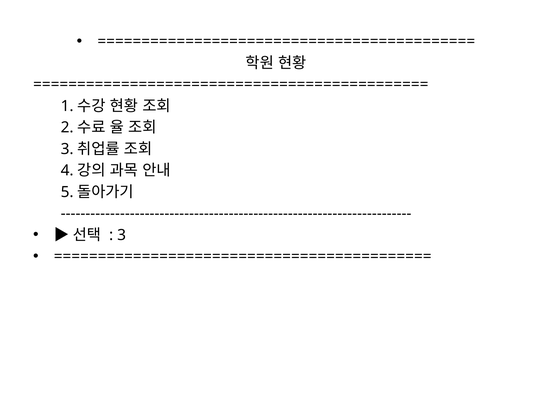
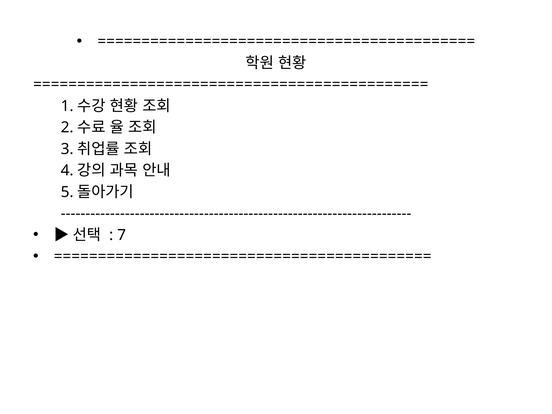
3 at (122, 235): 3 -> 7
